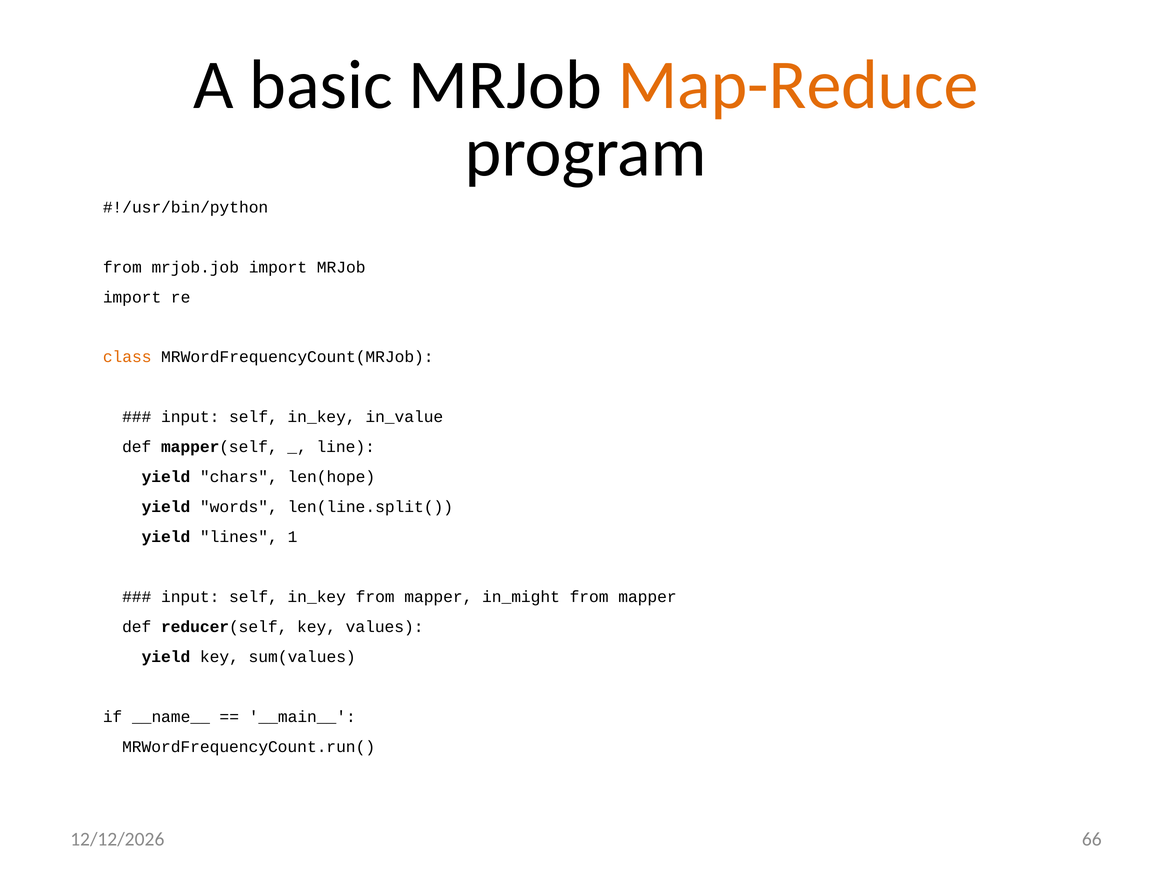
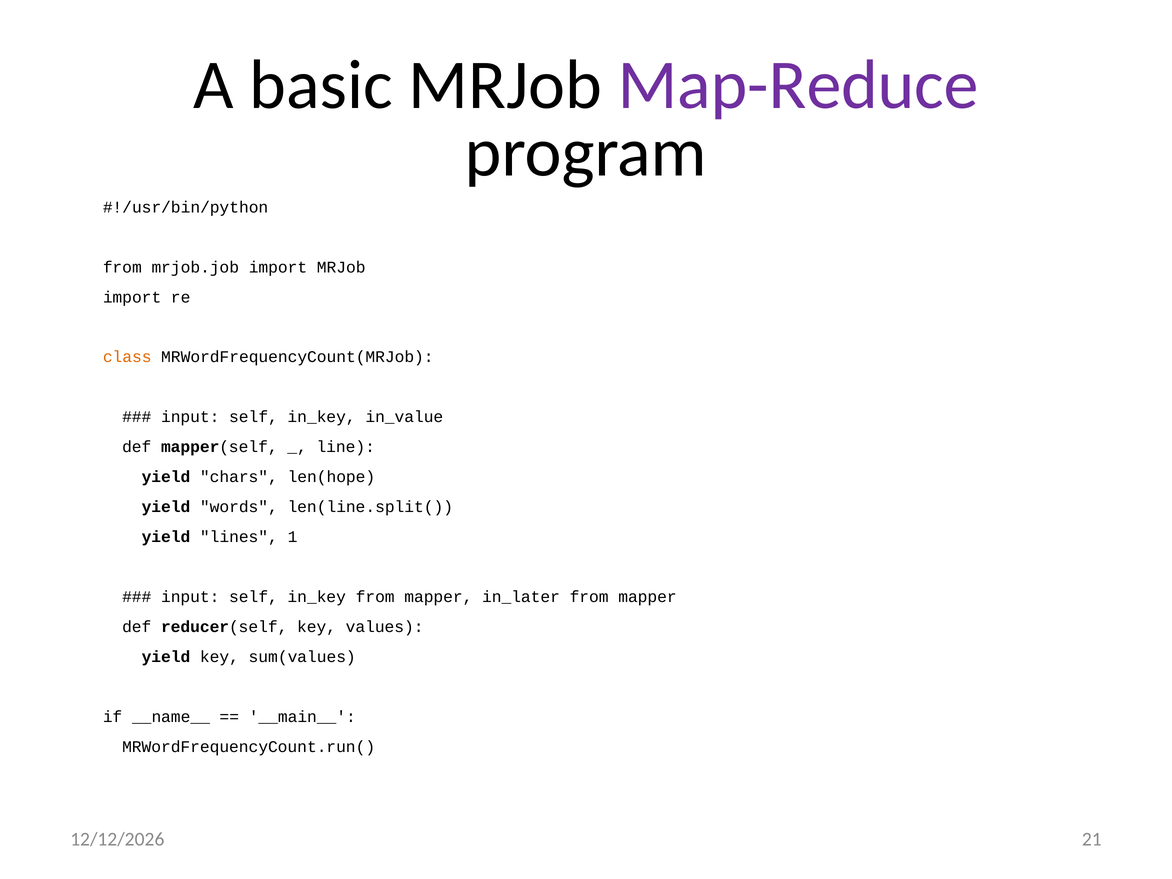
Map-Reduce colour: orange -> purple
in_might: in_might -> in_later
66: 66 -> 21
